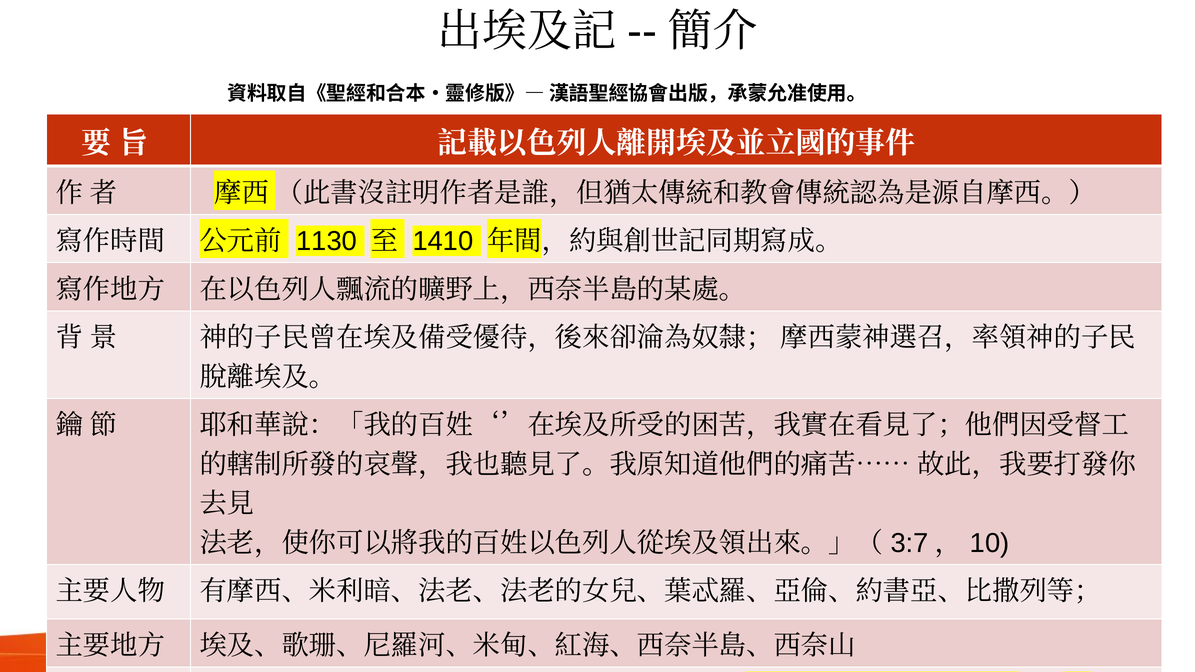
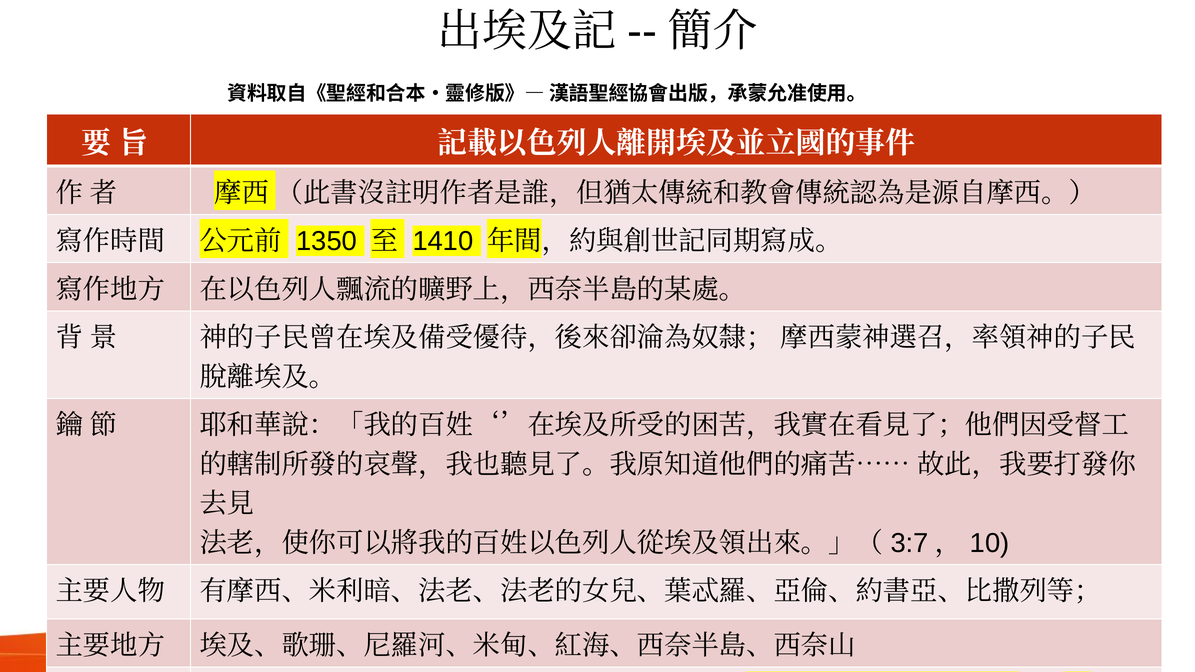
1130: 1130 -> 1350
